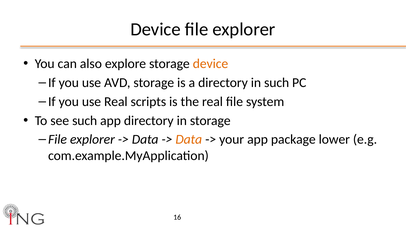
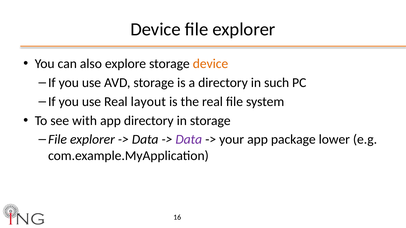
scripts: scripts -> layout
see such: such -> with
Data at (189, 140) colour: orange -> purple
